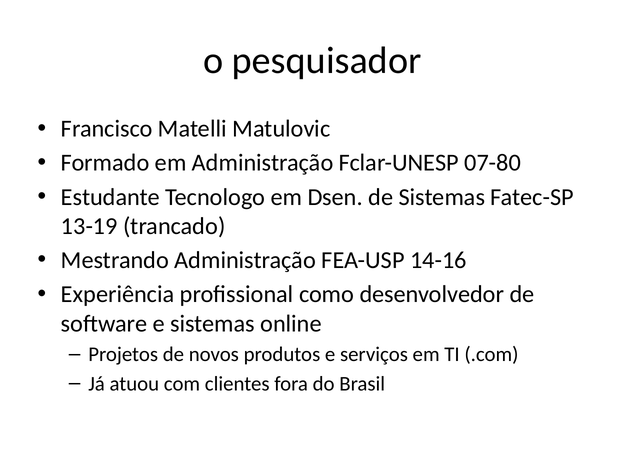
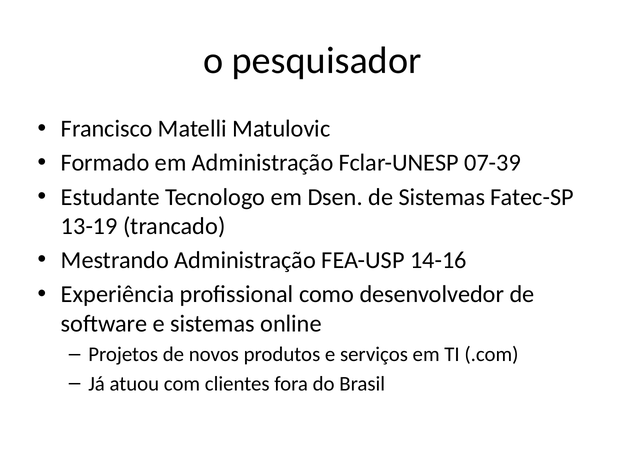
07-80: 07-80 -> 07-39
